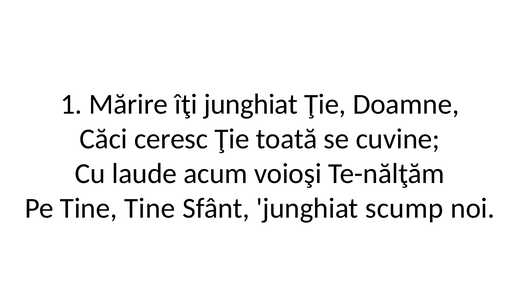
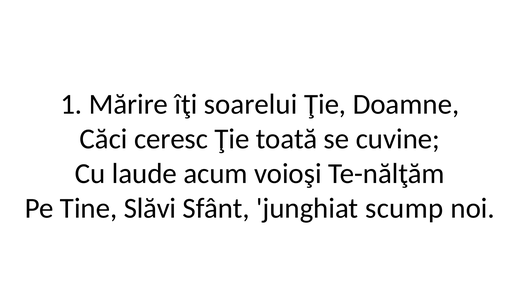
îţi junghiat: junghiat -> soarelui
Tine Tine: Tine -> Slăvi
